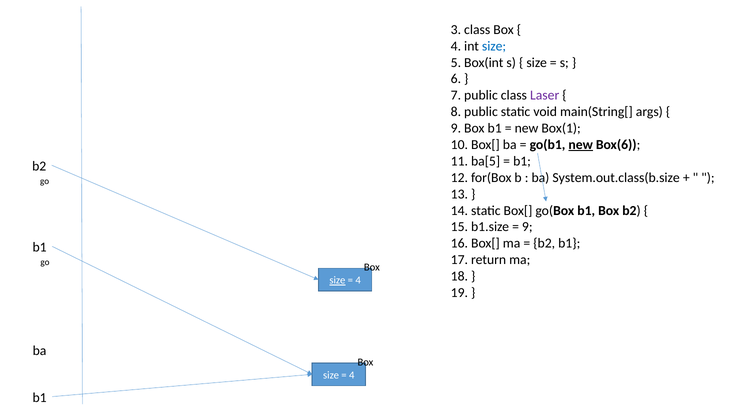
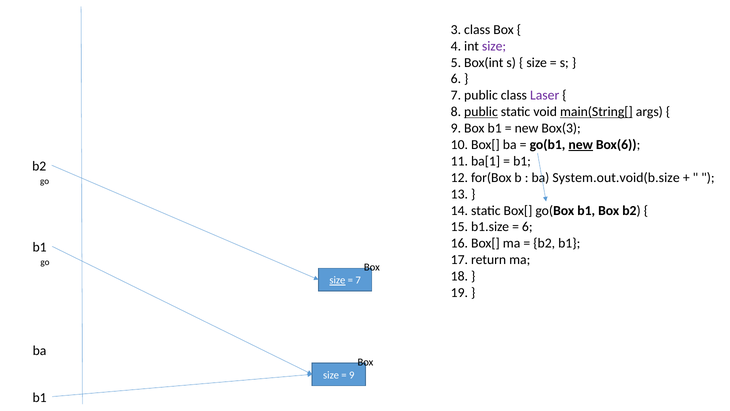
size at (494, 46) colour: blue -> purple
public at (481, 112) underline: none -> present
main(String[ underline: none -> present
Box(1: Box(1 -> Box(3
ba[5: ba[5 -> ba[1
System.out.class(b.size: System.out.class(b.size -> System.out.void(b.size
9 at (527, 227): 9 -> 6
4 at (358, 280): 4 -> 7
4 at (352, 375): 4 -> 9
